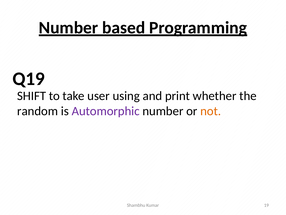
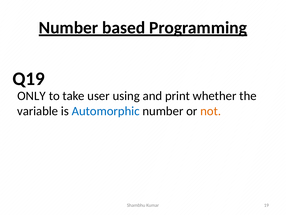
SHIFT: SHIFT -> ONLY
random: random -> variable
Automorphic colour: purple -> blue
